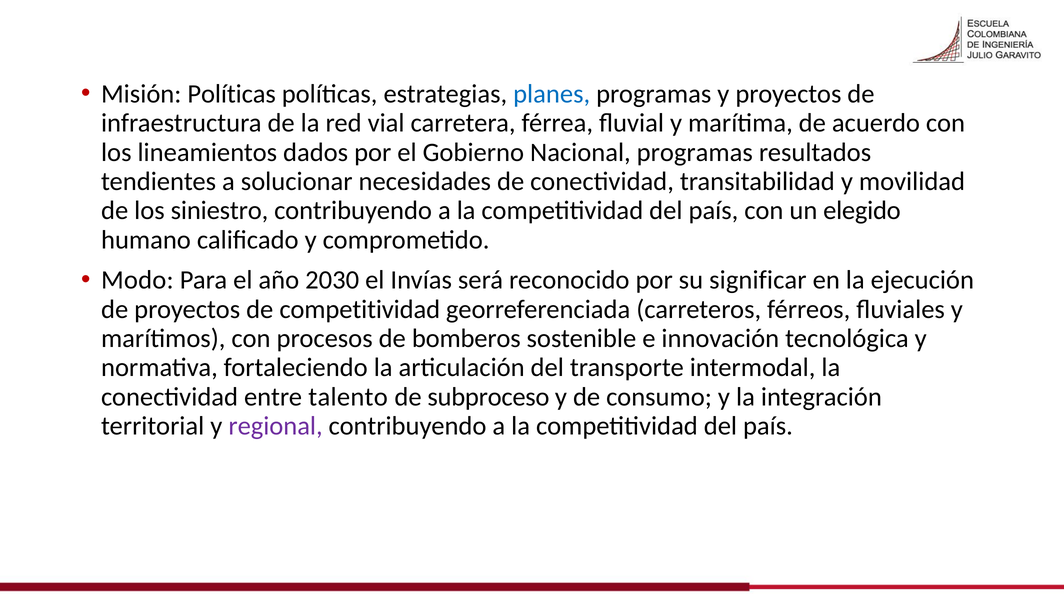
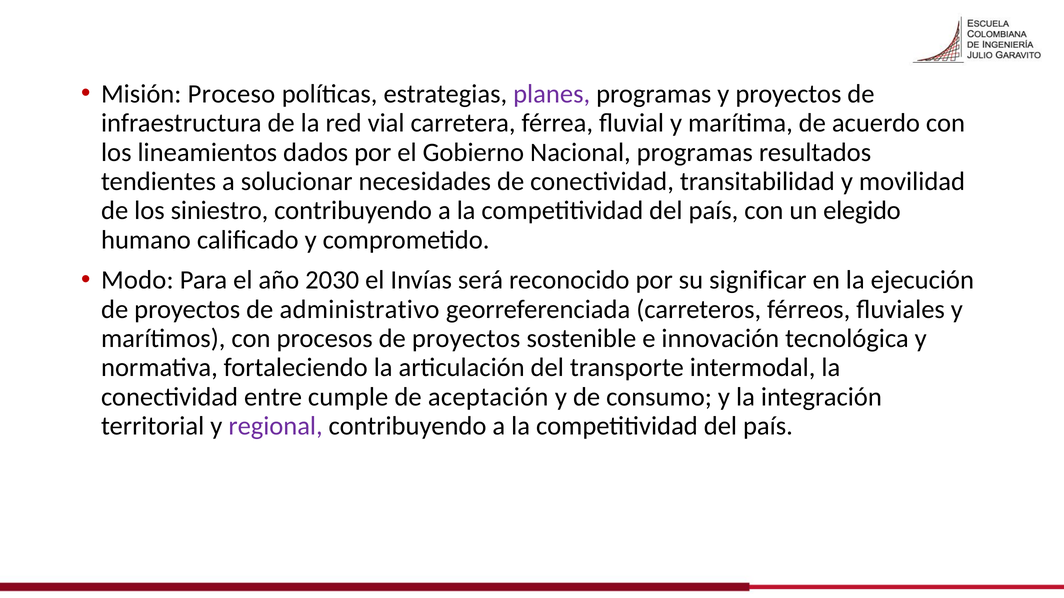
Misión Políticas: Políticas -> Proceso
planes colour: blue -> purple
de competitividad: competitividad -> administrativo
procesos de bomberos: bomberos -> proyectos
talento: talento -> cumple
subproceso: subproceso -> aceptación
